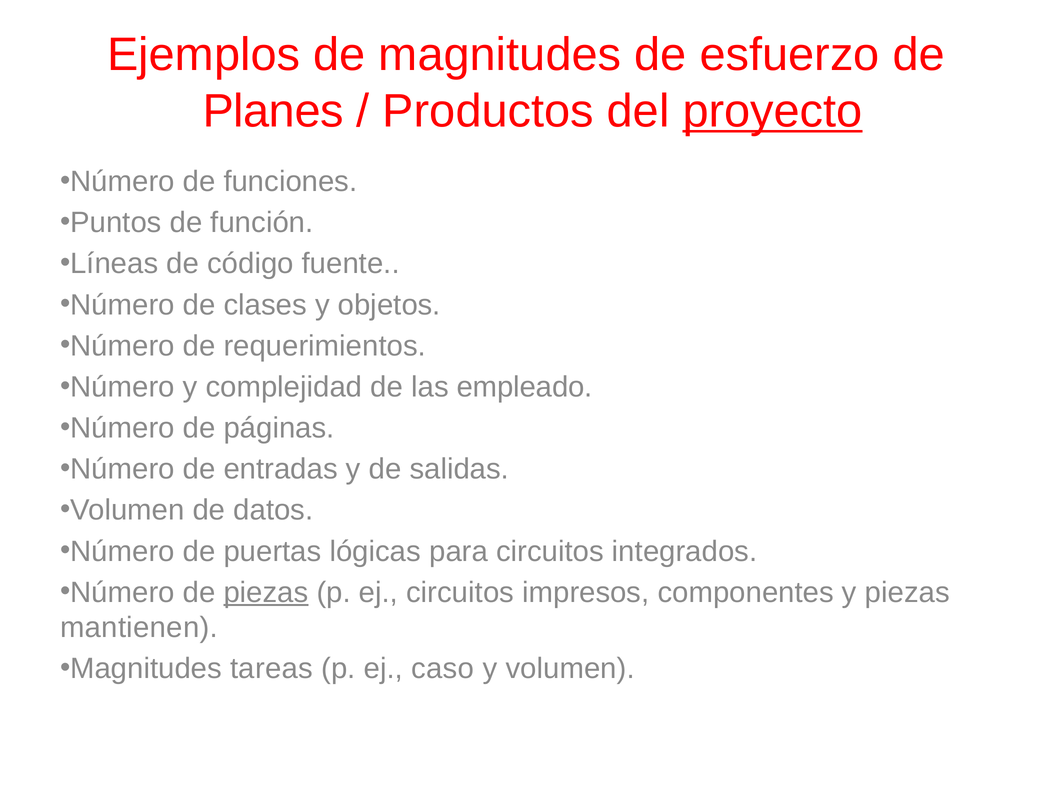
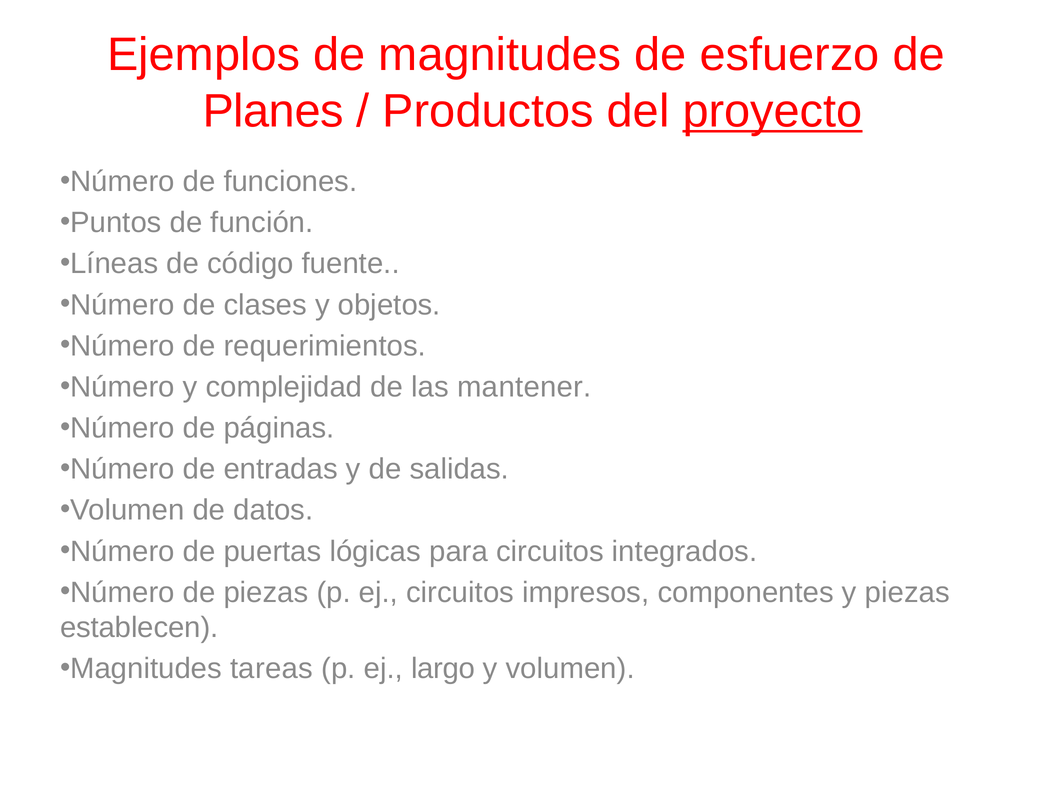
empleado: empleado -> mantener
piezas at (266, 592) underline: present -> none
mantienen: mantienen -> establecen
caso: caso -> largo
